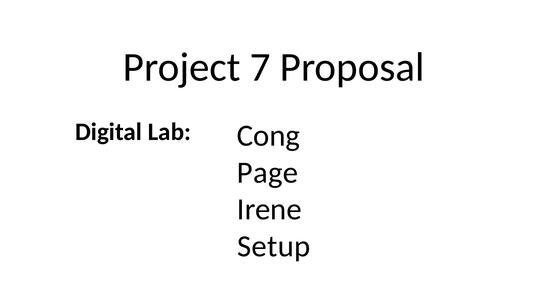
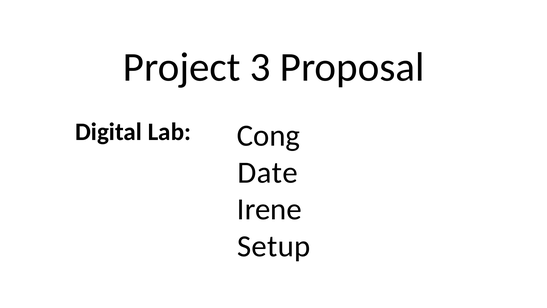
7: 7 -> 3
Page: Page -> Date
